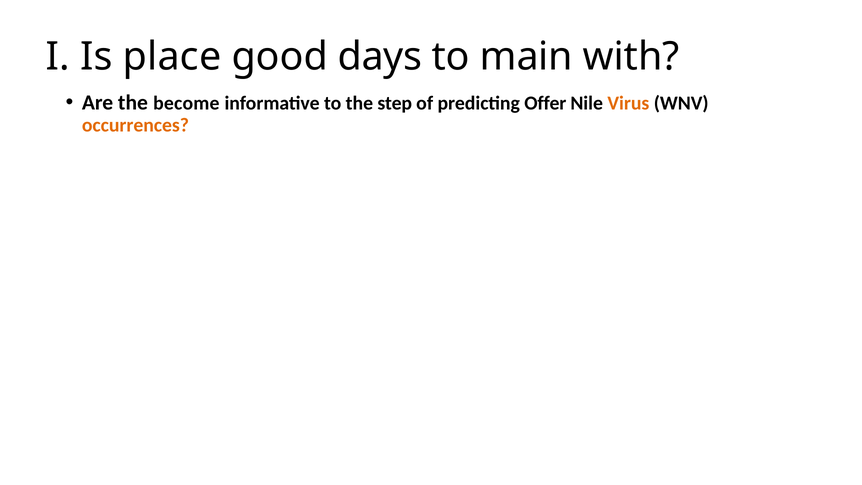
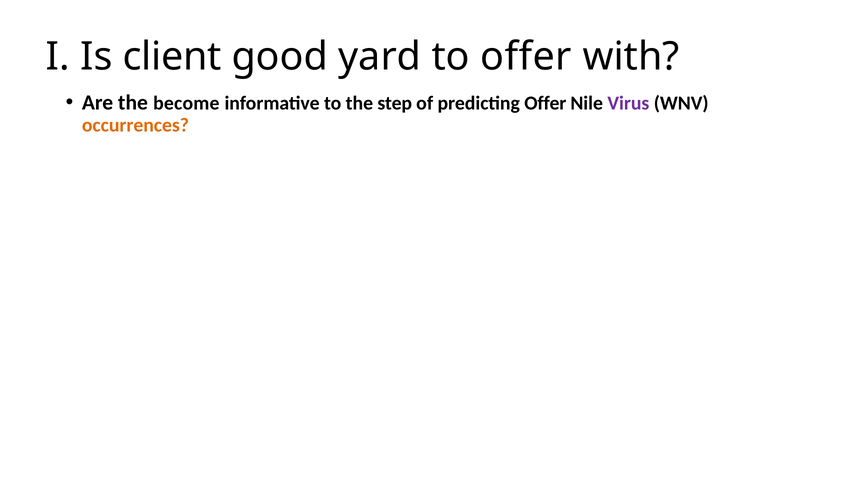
place: place -> client
days: days -> yard
to main: main -> offer
Virus colour: orange -> purple
